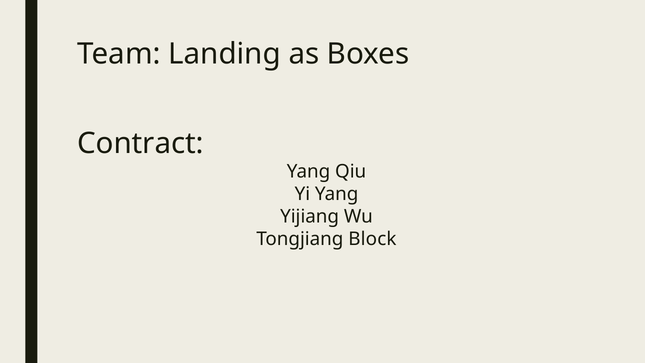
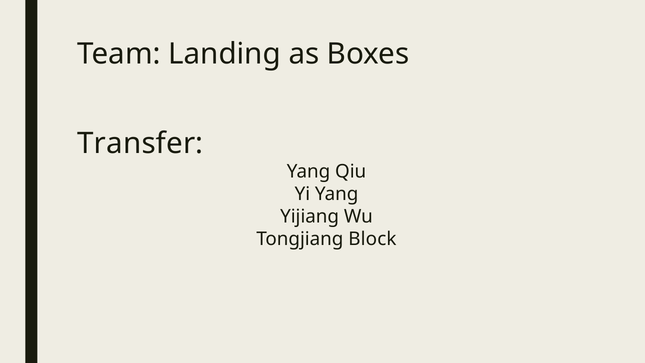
Contract: Contract -> Transfer
